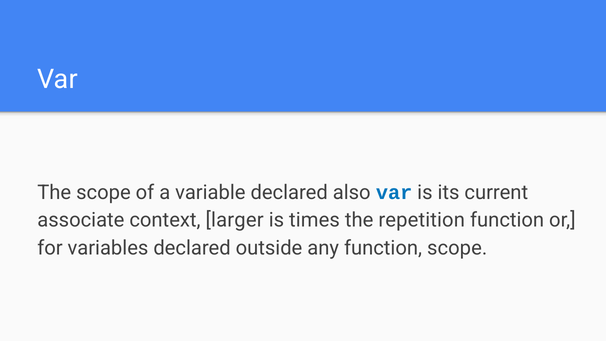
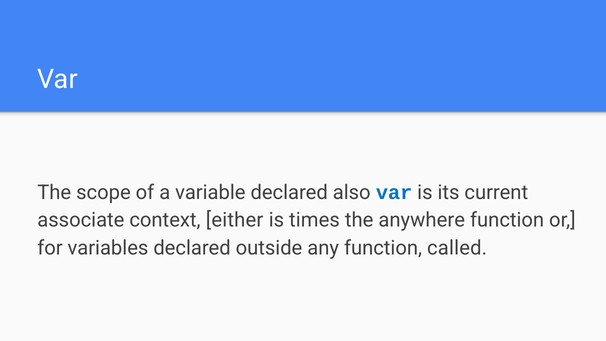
larger: larger -> either
repetition: repetition -> anywhere
function scope: scope -> called
